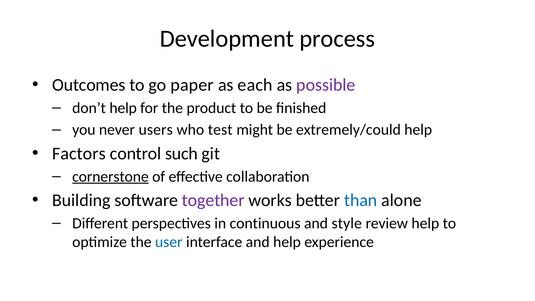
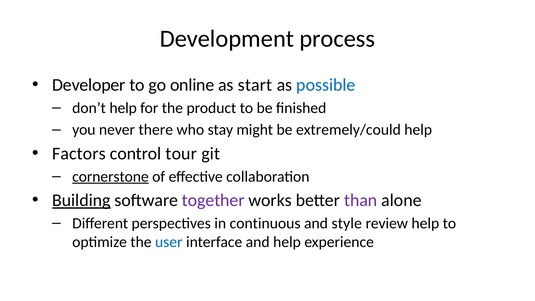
Outcomes: Outcomes -> Developer
paper: paper -> online
each: each -> start
possible colour: purple -> blue
users: users -> there
test: test -> stay
such: such -> tour
Building underline: none -> present
than colour: blue -> purple
